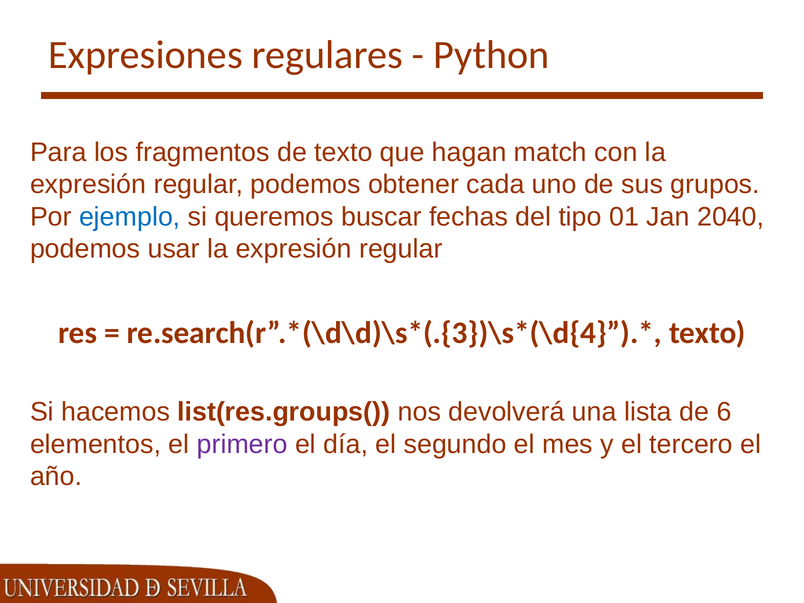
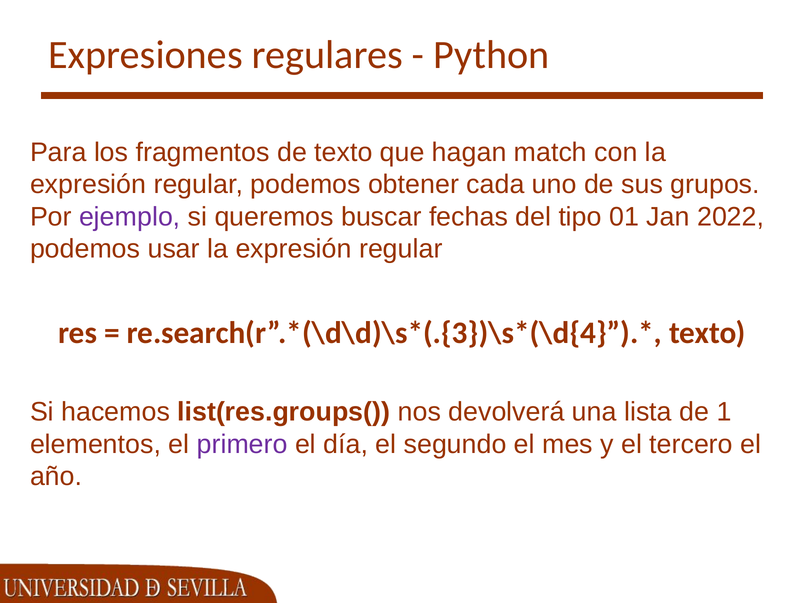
ejemplo colour: blue -> purple
2040: 2040 -> 2022
6: 6 -> 1
